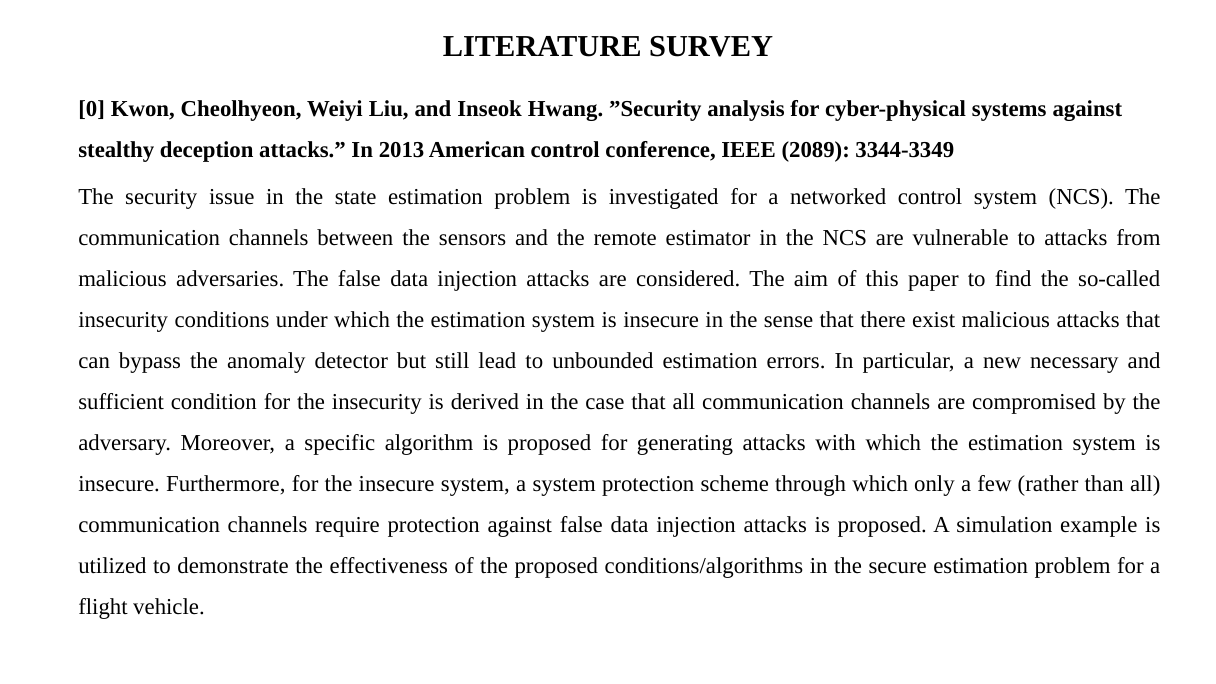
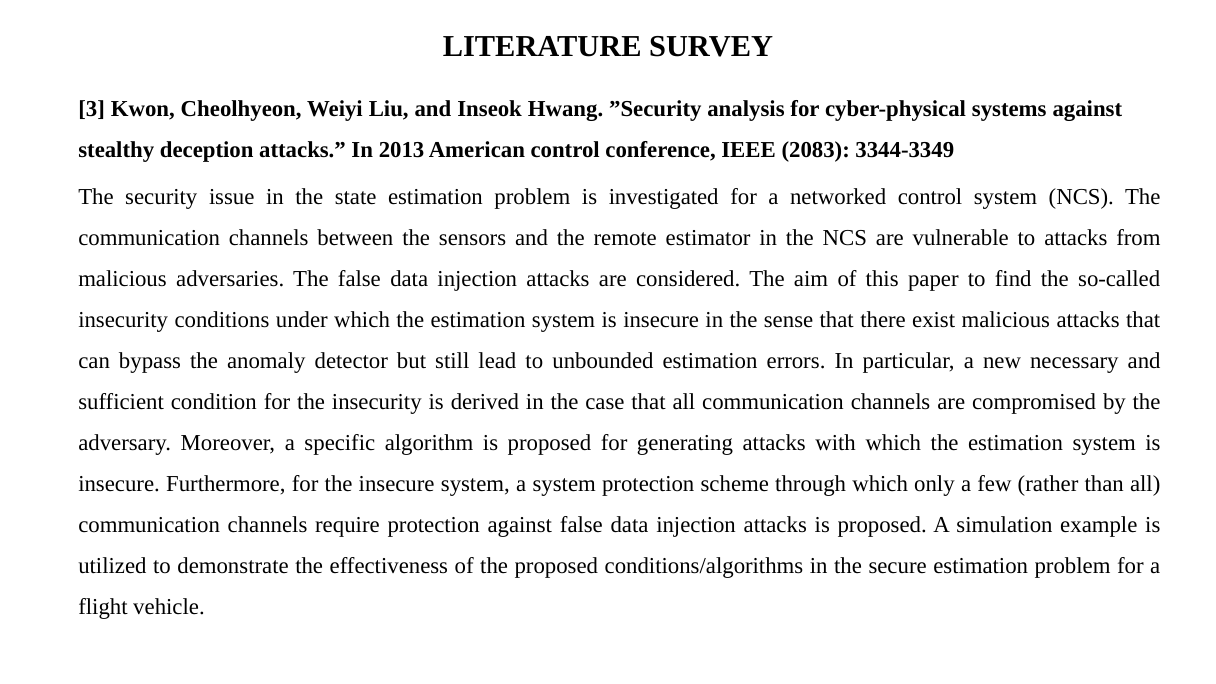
0: 0 -> 3
2089: 2089 -> 2083
